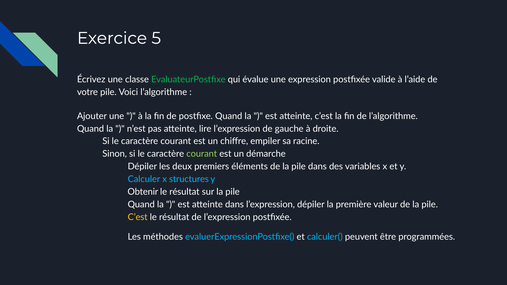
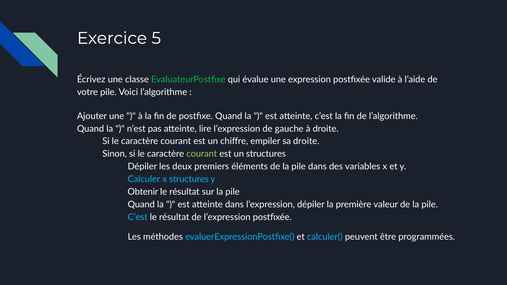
sa racine: racine -> droite
un démarche: démarche -> structures
C’est at (138, 217) colour: yellow -> light blue
